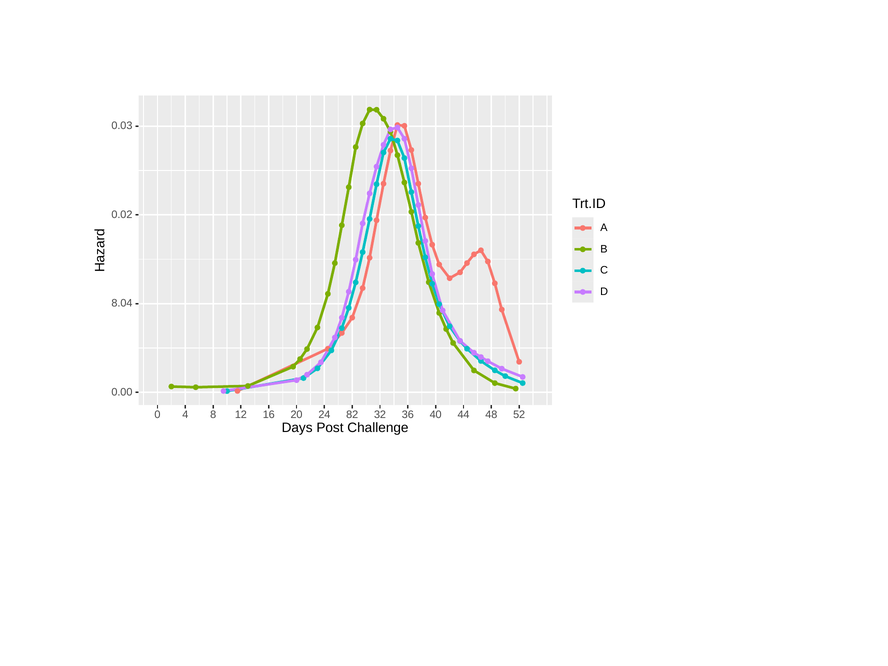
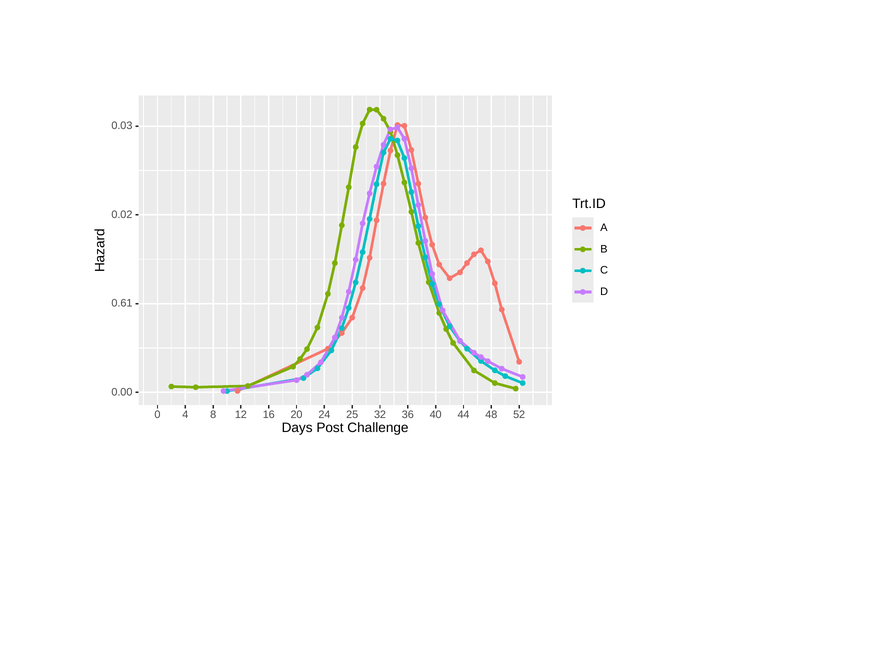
8.04: 8.04 -> 0.61
82: 82 -> 25
